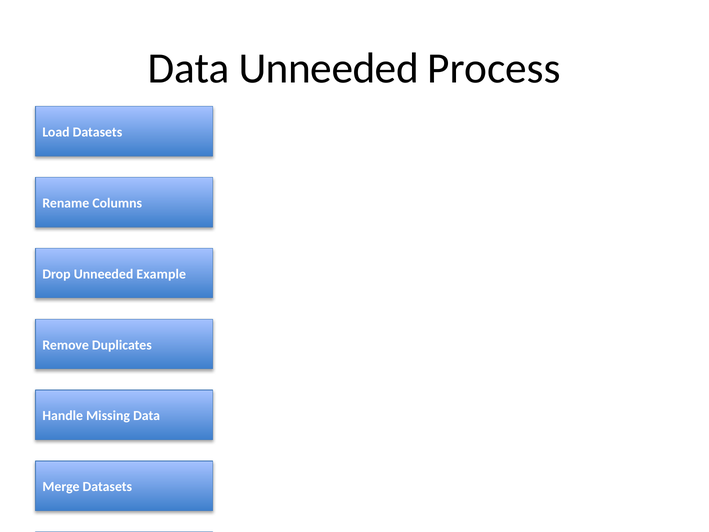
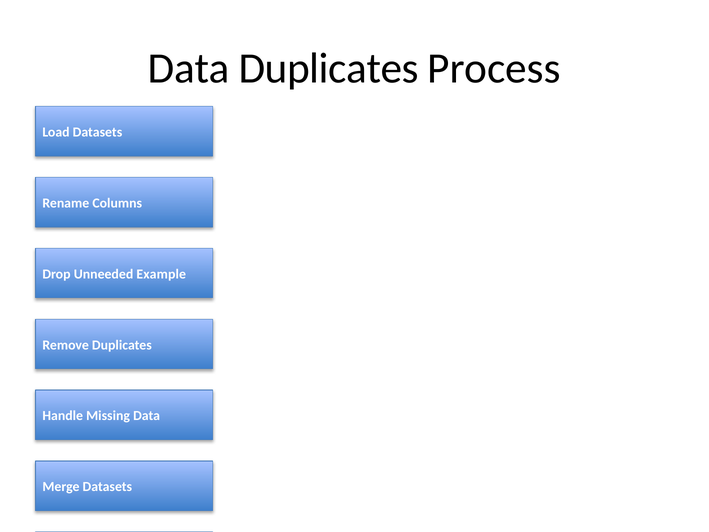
Data Unneeded: Unneeded -> Duplicates
